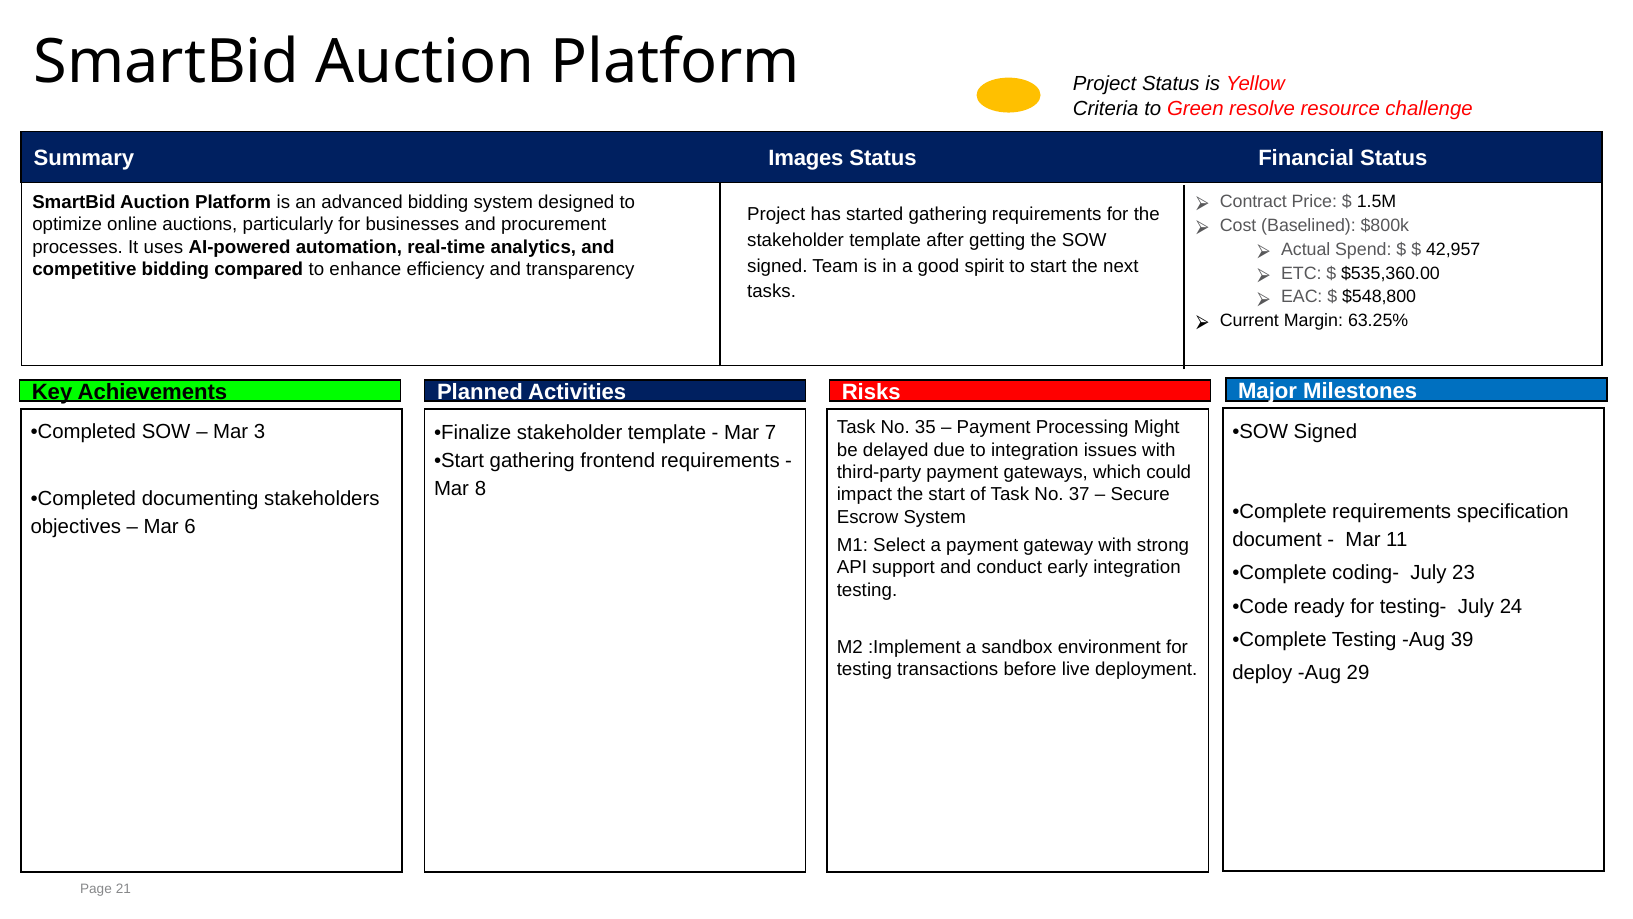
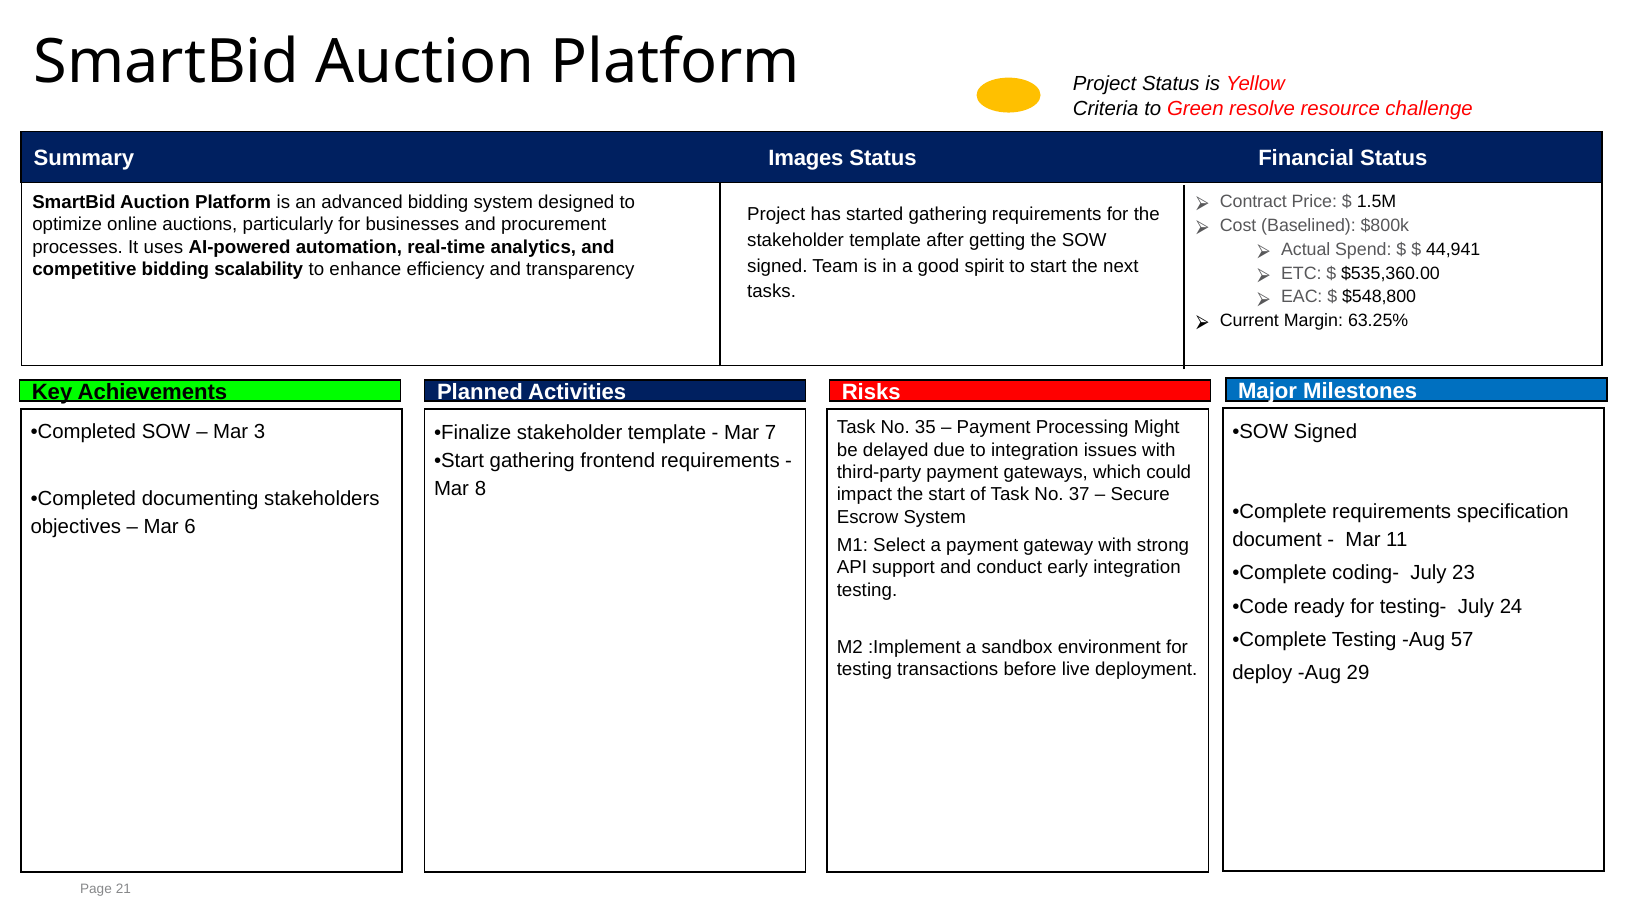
42,957: 42,957 -> 44,941
compared: compared -> scalability
39: 39 -> 57
